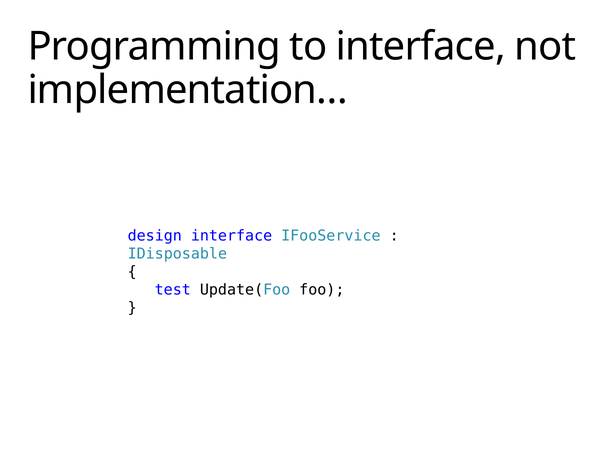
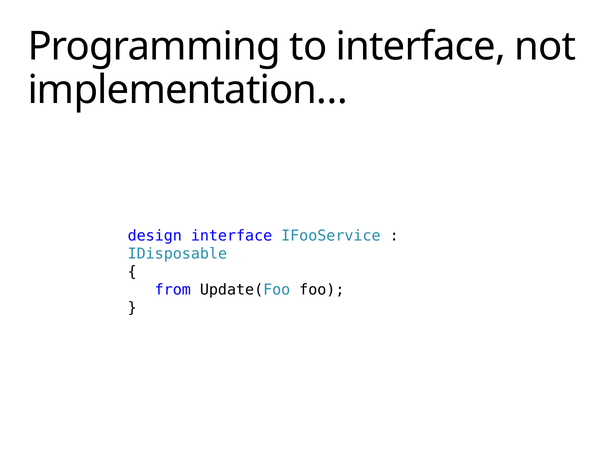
test: test -> from
